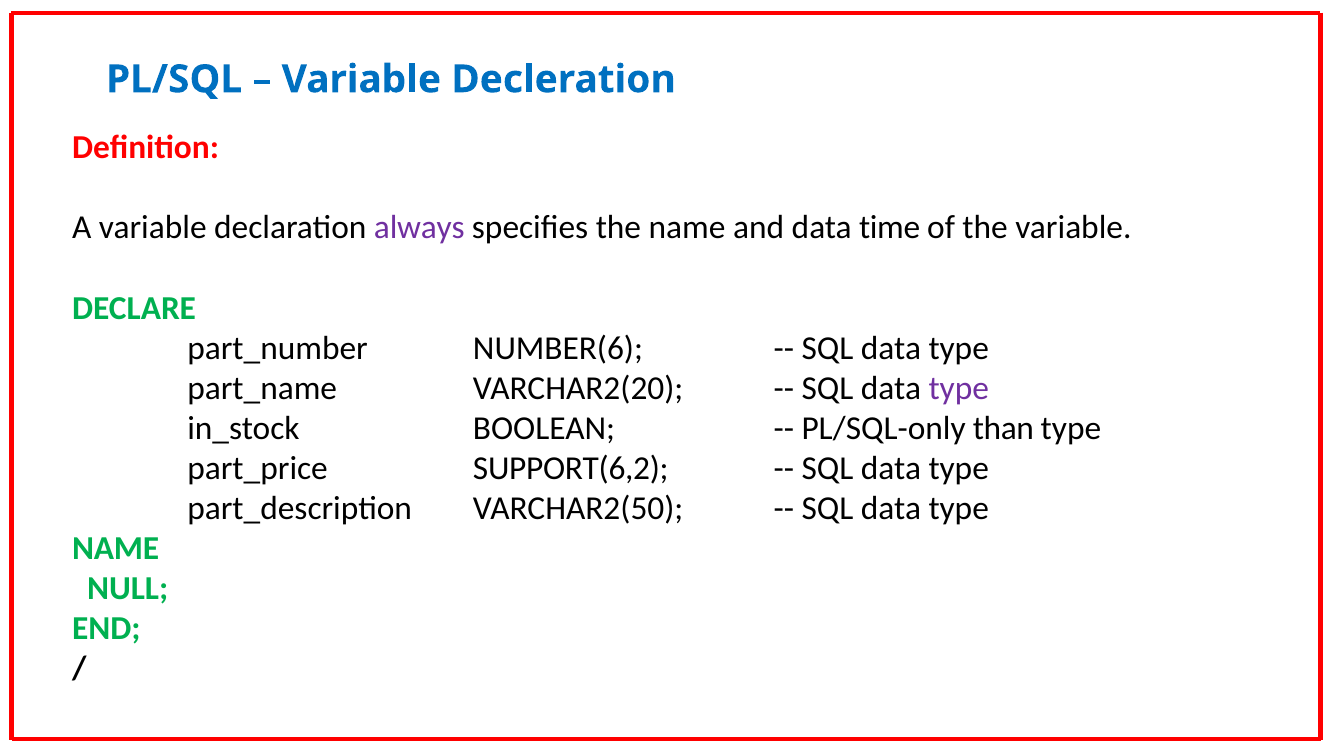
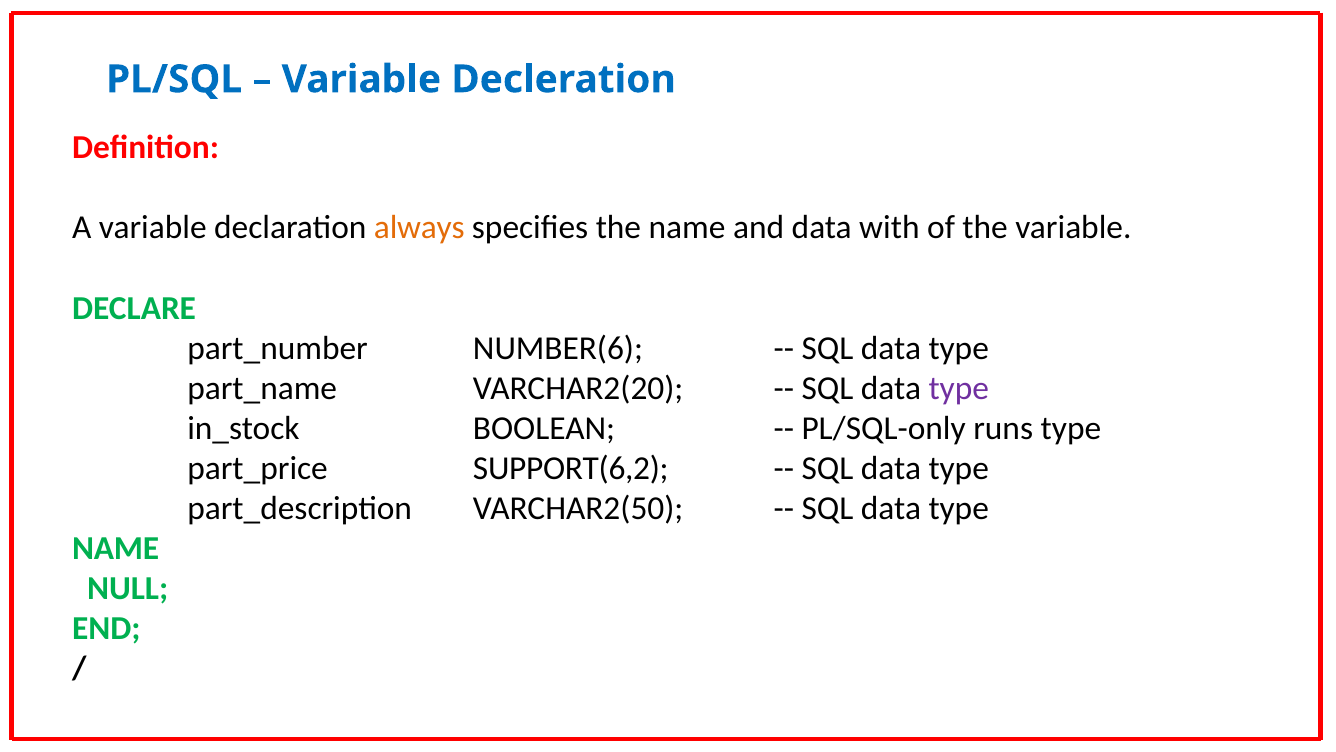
always colour: purple -> orange
time: time -> with
than: than -> runs
